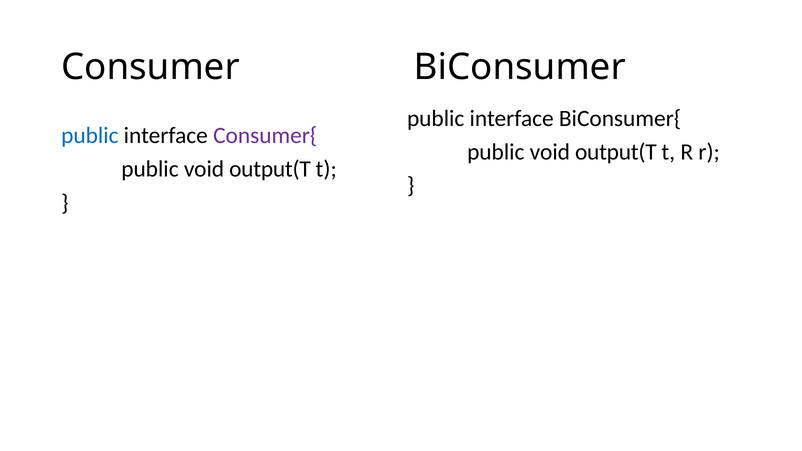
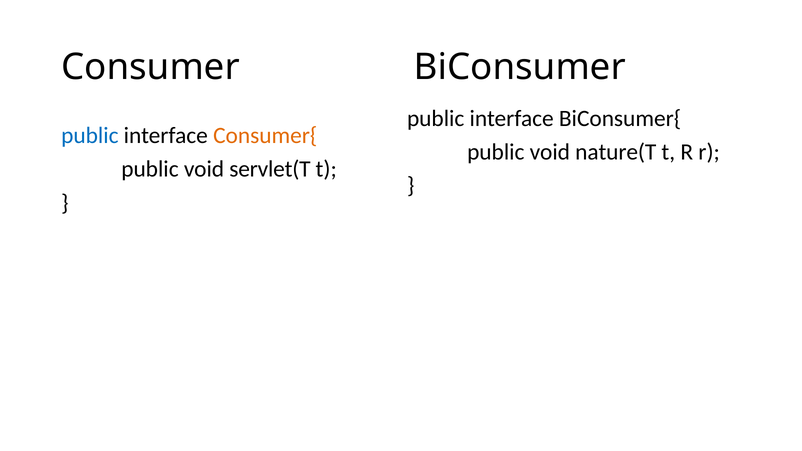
Consumer{ colour: purple -> orange
output(T at (616, 152): output(T -> nature(T
output(T at (270, 169): output(T -> servlet(T
